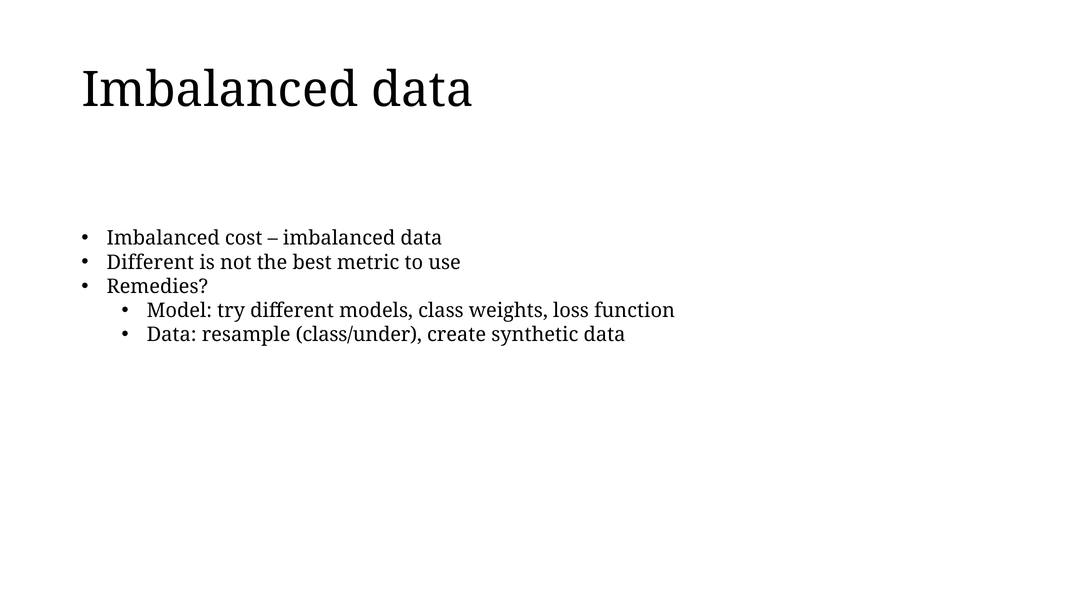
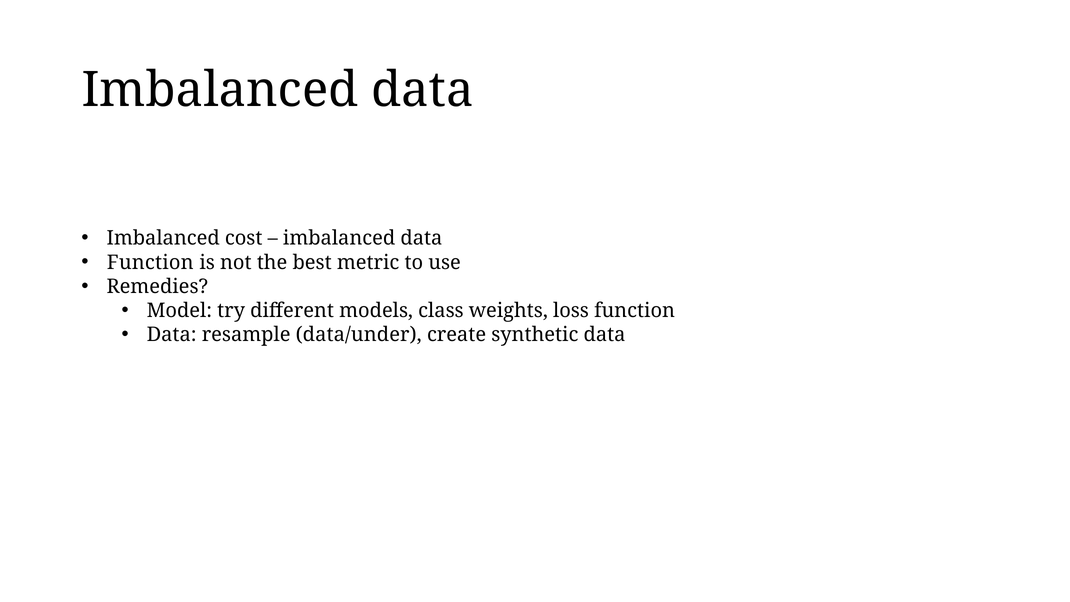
Different at (150, 262): Different -> Function
class/under: class/under -> data/under
